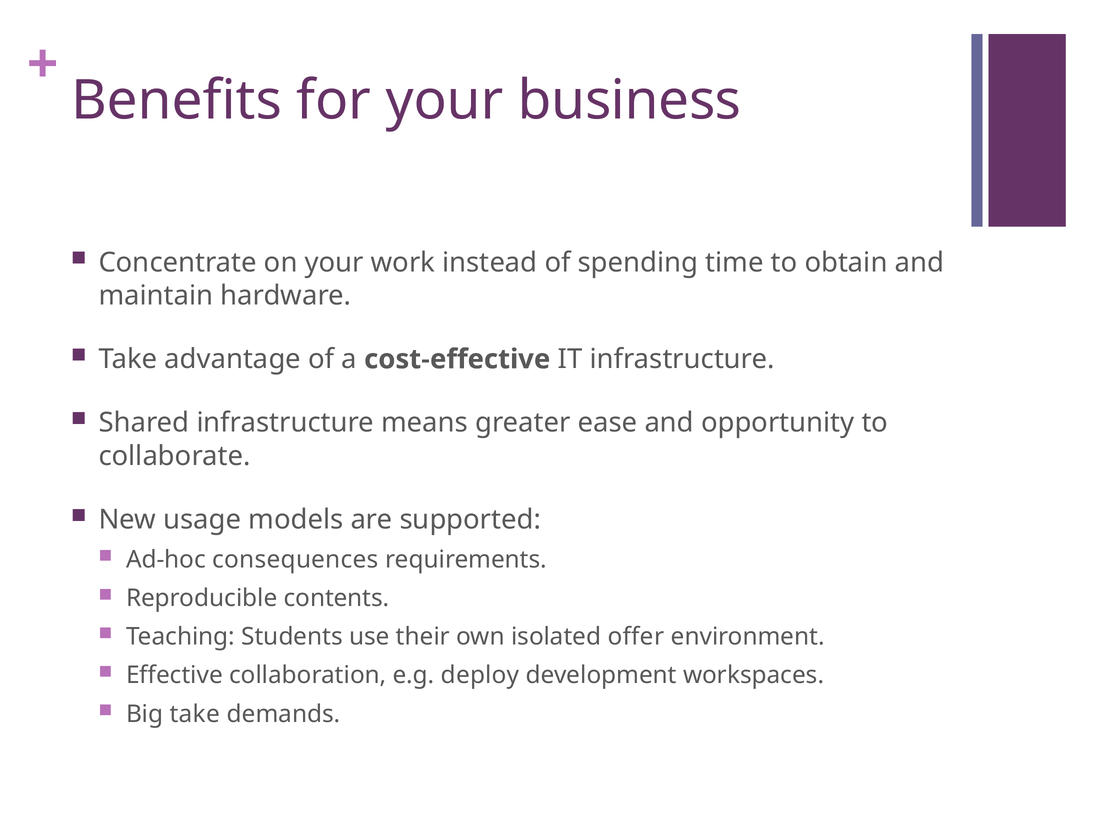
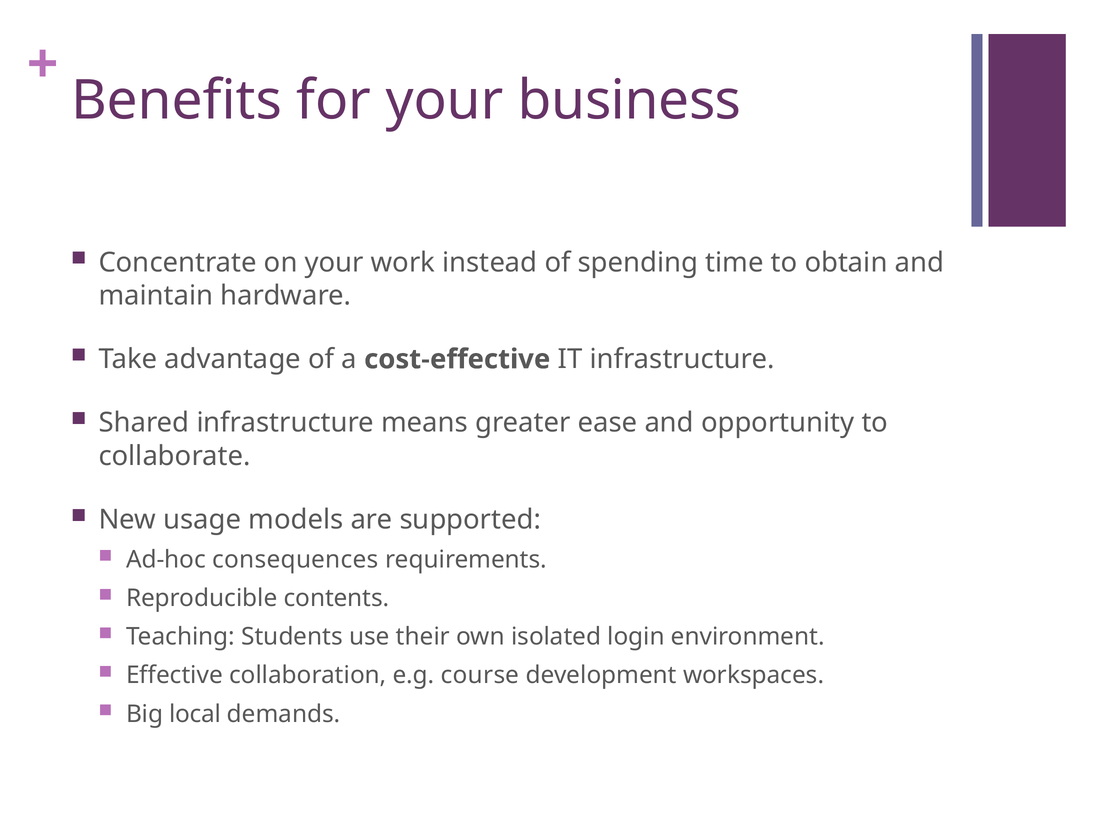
offer: offer -> login
deploy: deploy -> course
Big take: take -> local
